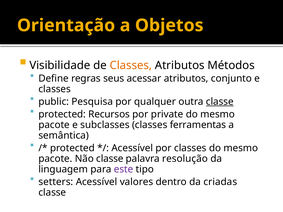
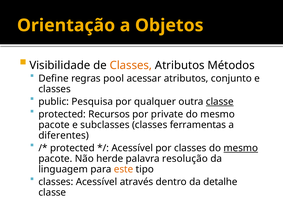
seus: seus -> pool
semântica: semântica -> diferentes
mesmo at (241, 148) underline: none -> present
Não classe: classe -> herde
este colour: purple -> orange
setters at (56, 182): setters -> classes
valores: valores -> através
criadas: criadas -> detalhe
